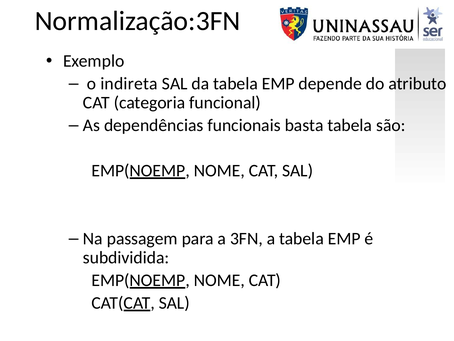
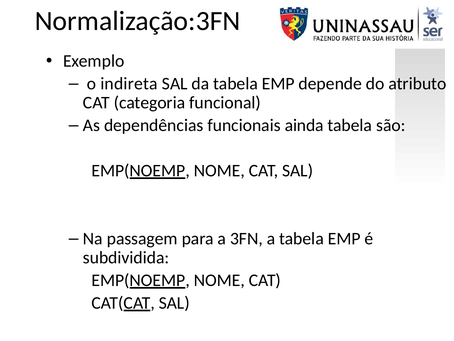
basta: basta -> ainda
